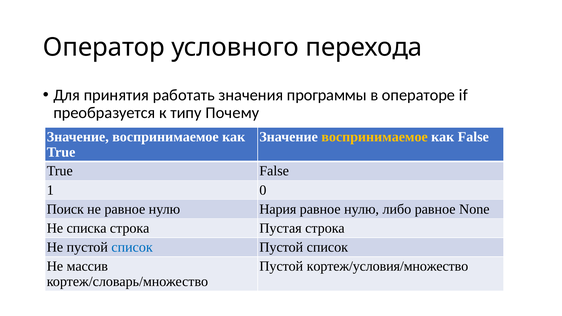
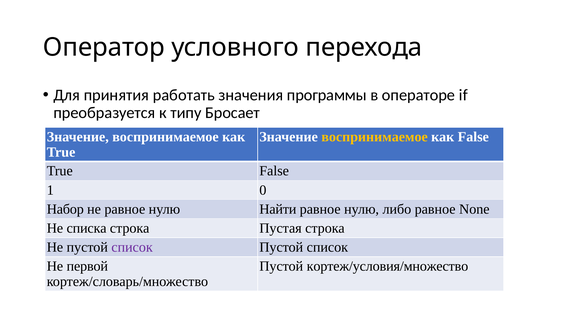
Почему: Почему -> Бросает
Поиск: Поиск -> Набор
Нария: Нария -> Найти
список at (132, 247) colour: blue -> purple
массив: массив -> первой
